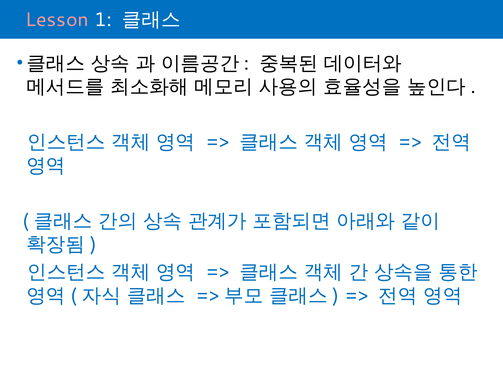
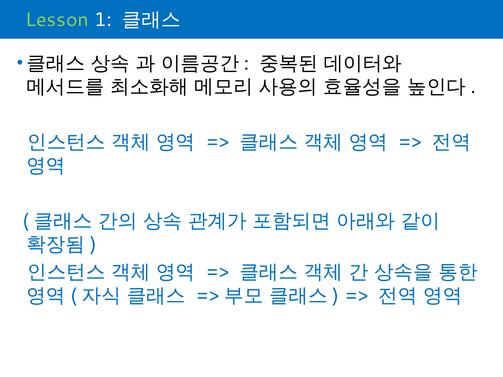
Lesson colour: pink -> light green
